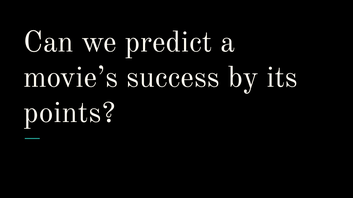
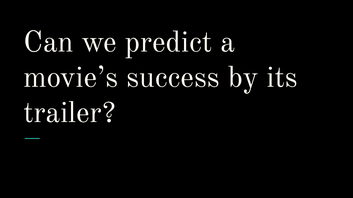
points: points -> trailer
